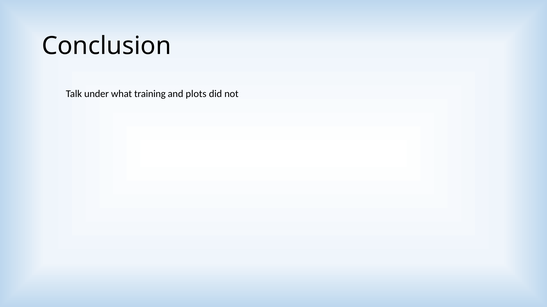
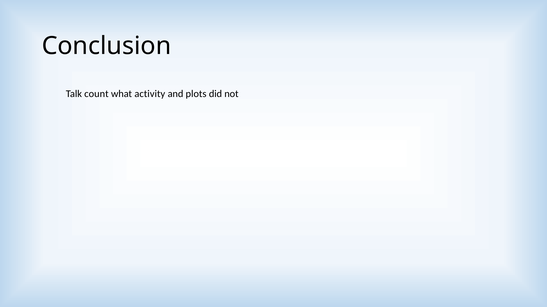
under: under -> count
training: training -> activity
